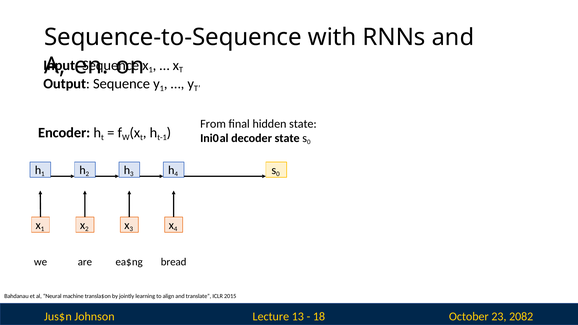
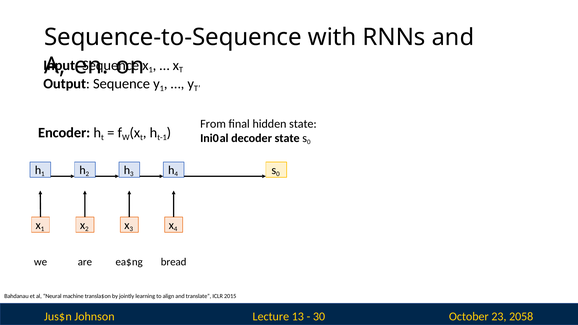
2082: 2082 -> 2058
18: 18 -> 30
